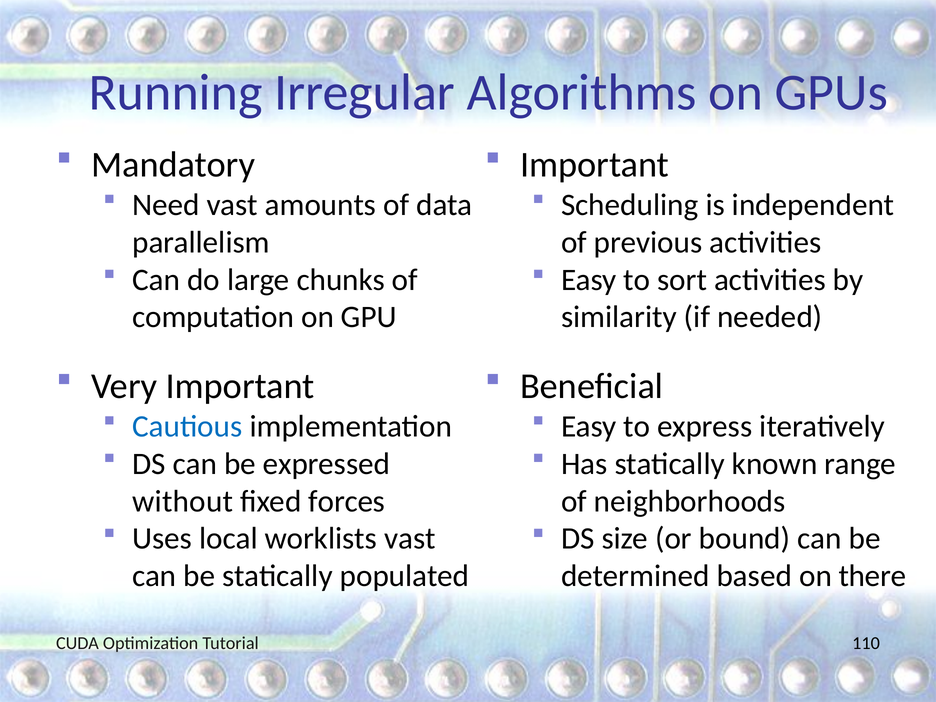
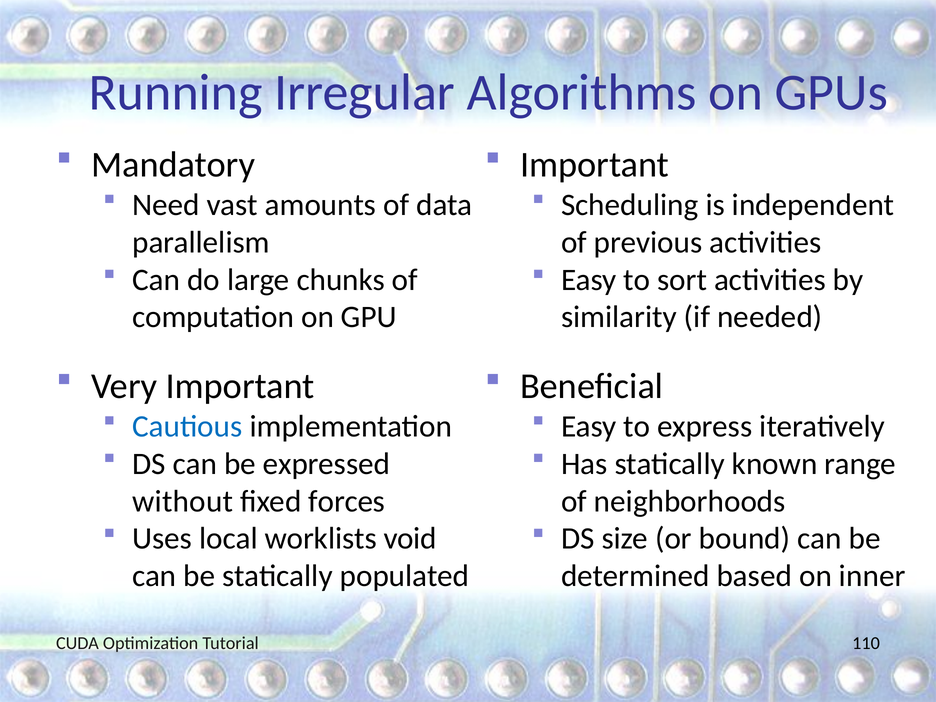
worklists vast: vast -> void
there: there -> inner
